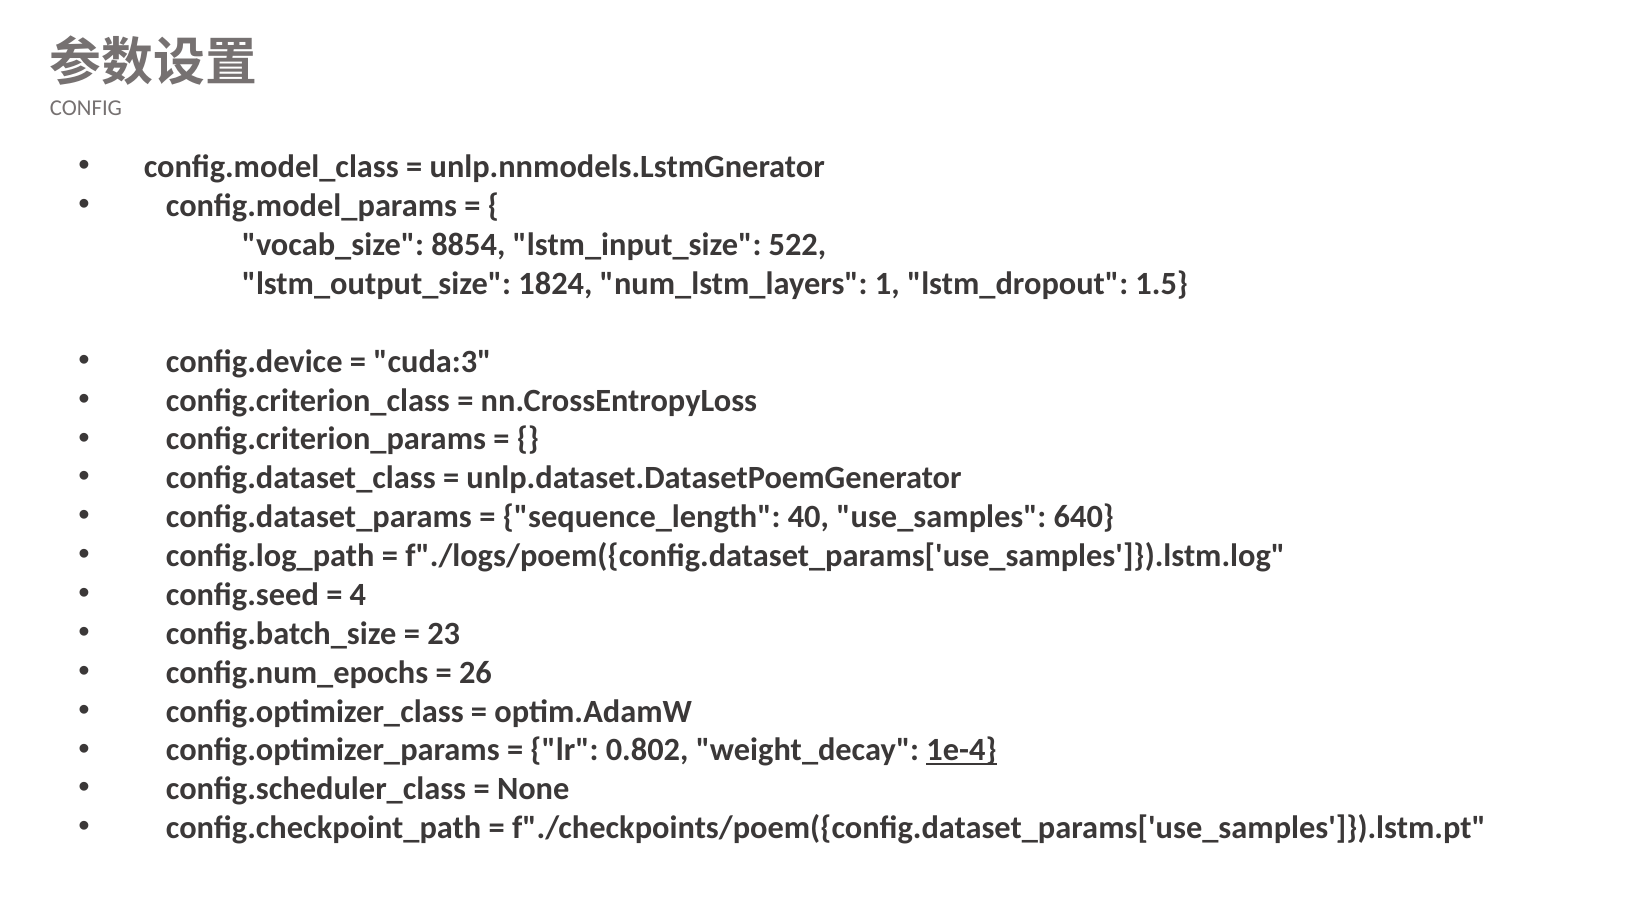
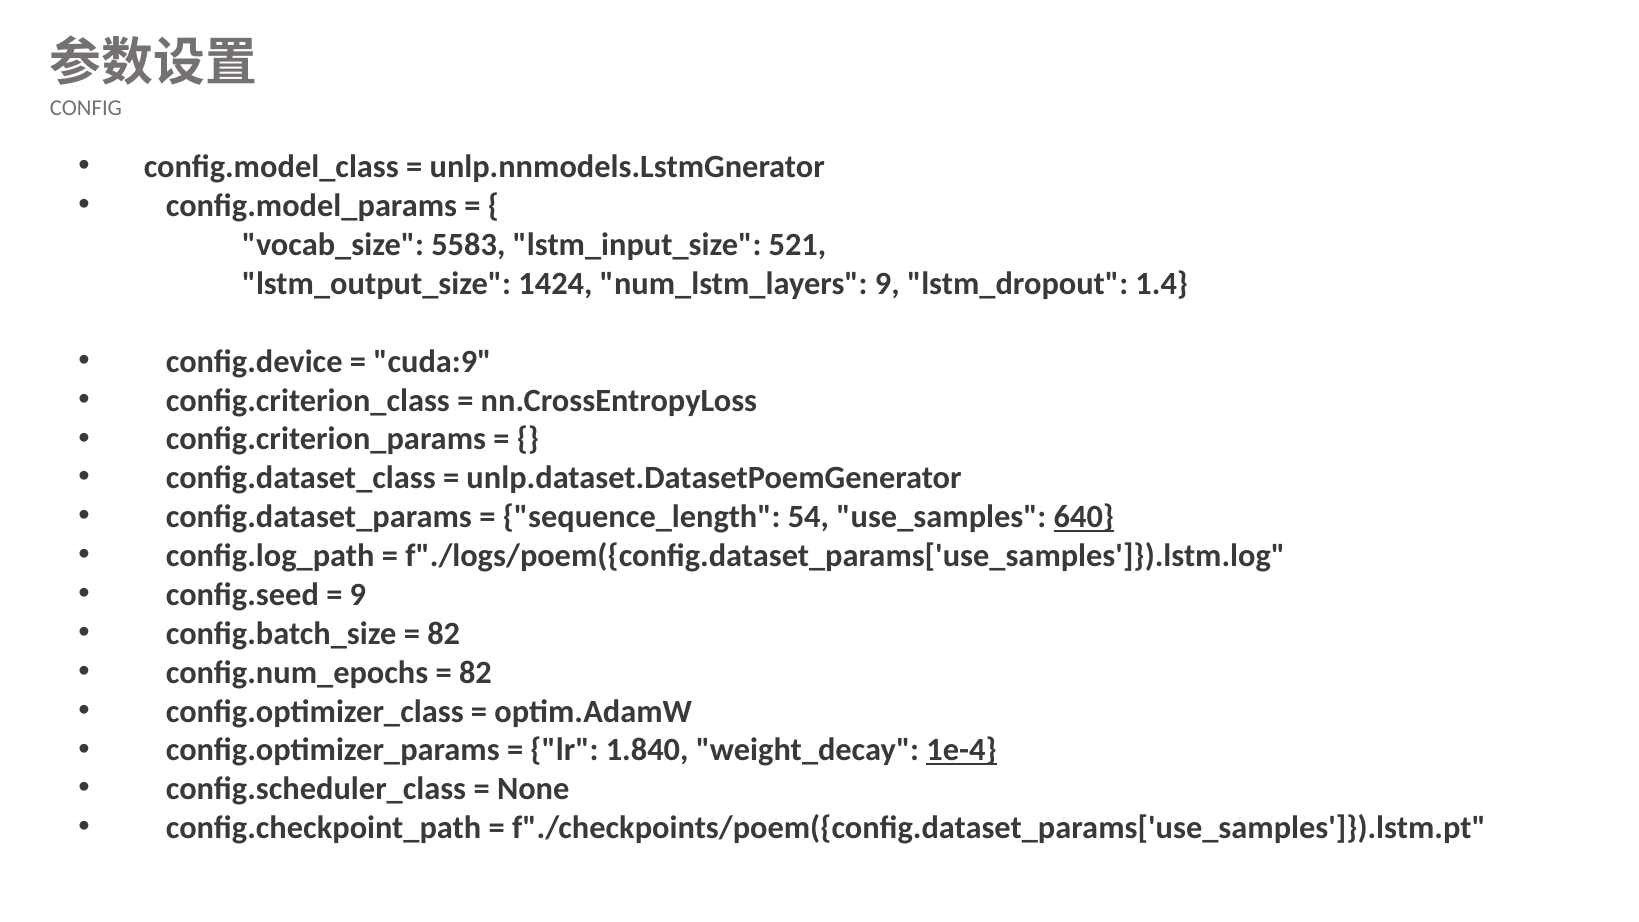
8854: 8854 -> 5583
522: 522 -> 521
1824: 1824 -> 1424
num_lstm_layers 1: 1 -> 9
1.5: 1.5 -> 1.4
cuda:3: cuda:3 -> cuda:9
40: 40 -> 54
640 underline: none -> present
4 at (358, 595): 4 -> 9
23 at (444, 634): 23 -> 82
26 at (475, 672): 26 -> 82
0.802: 0.802 -> 1.840
